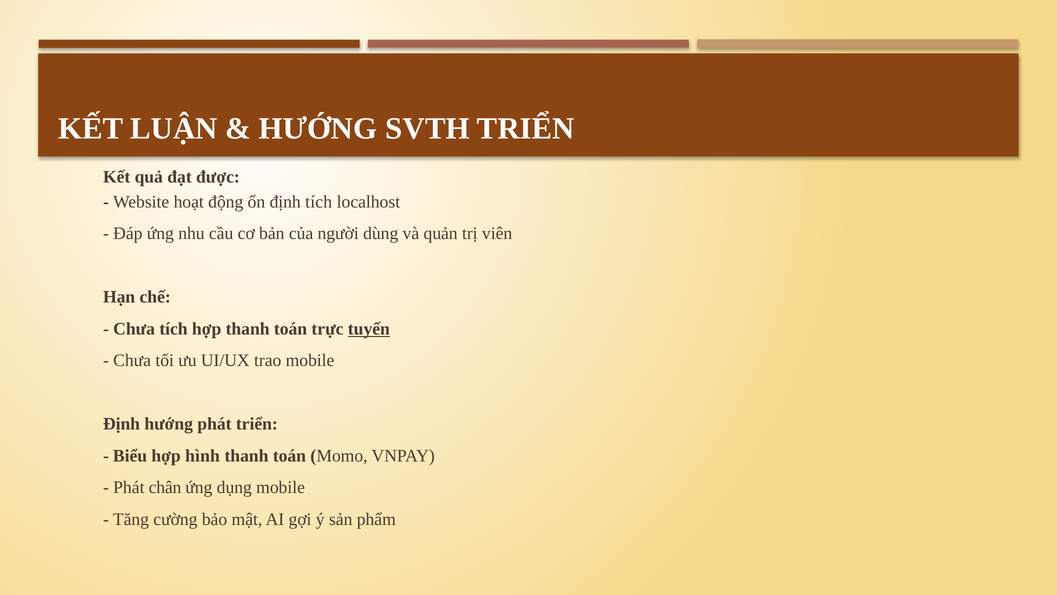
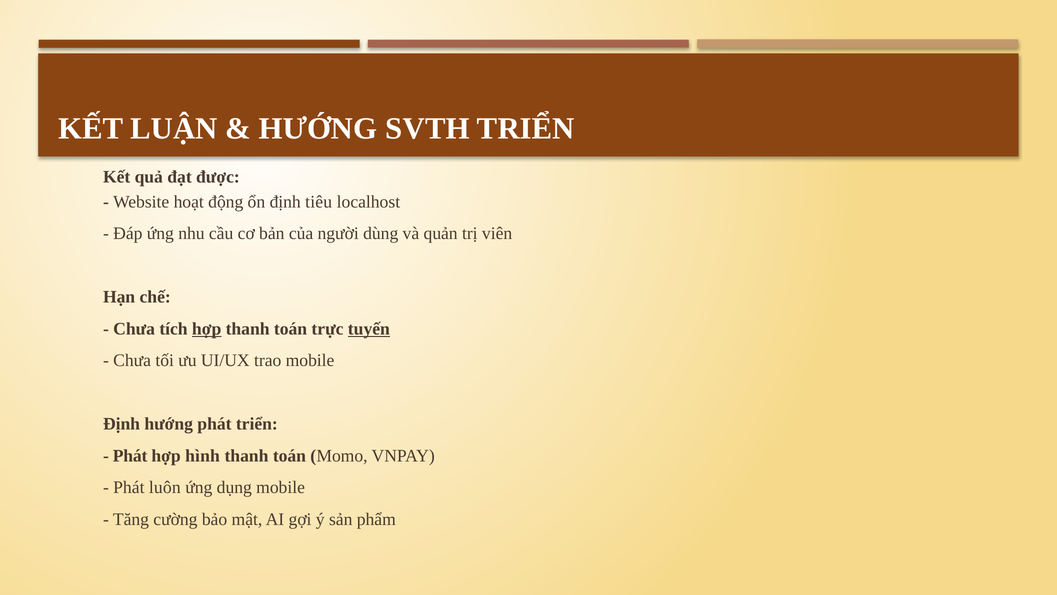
định tích: tích -> tiêu
hợp at (207, 329) underline: none -> present
Biểu at (130, 455): Biểu -> Phát
chân: chân -> luôn
